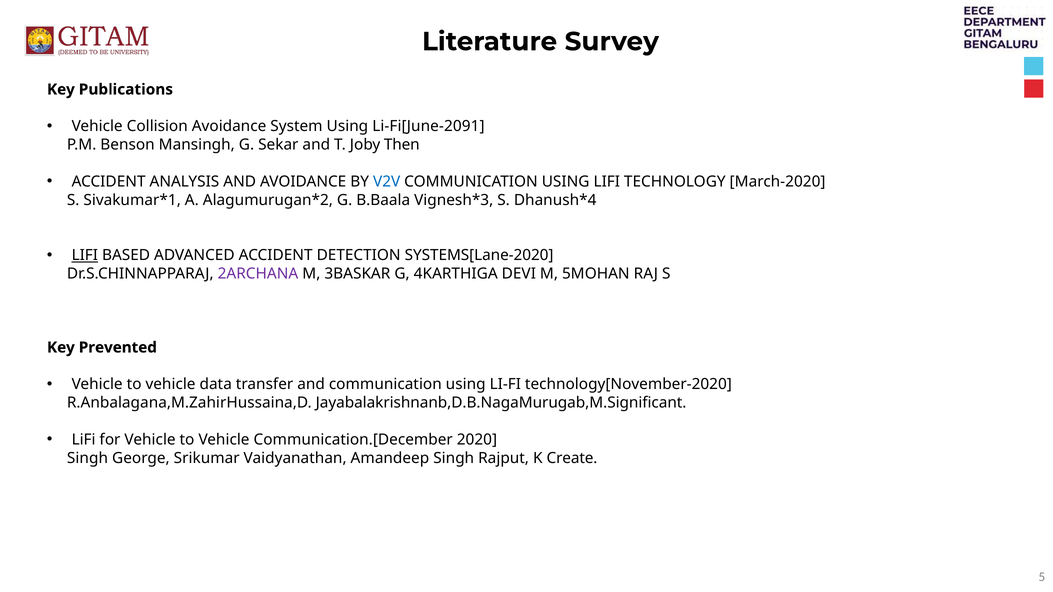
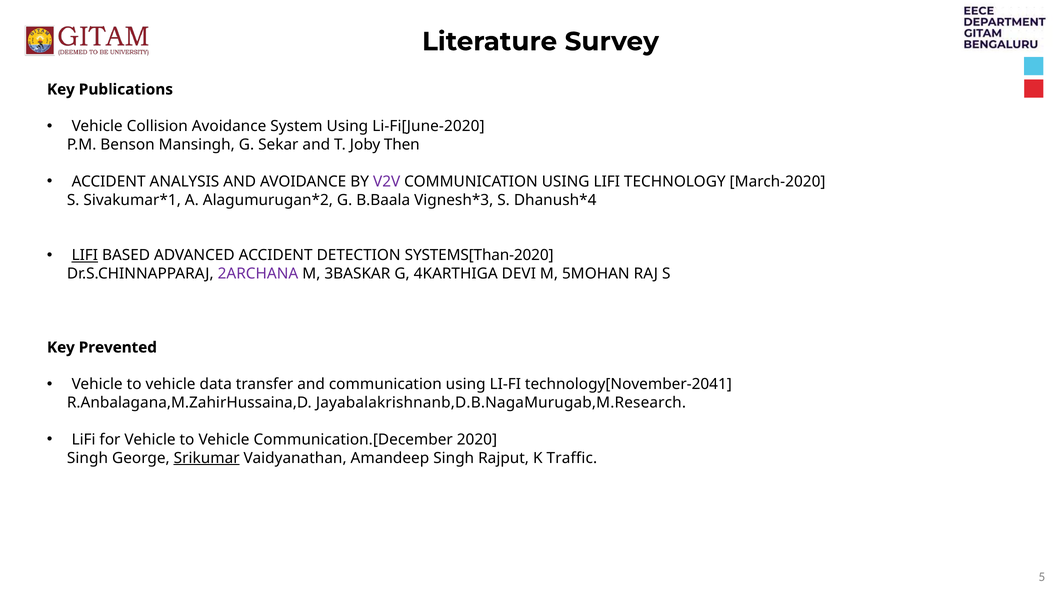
Li-Fi[June-2091: Li-Fi[June-2091 -> Li-Fi[June-2020
V2V colour: blue -> purple
SYSTEMS[Lane-2020: SYSTEMS[Lane-2020 -> SYSTEMS[Than-2020
technology[November-2020: technology[November-2020 -> technology[November-2041
Jayabalakrishnanb,D.B.NagaMurugab,M.Significant: Jayabalakrishnanb,D.B.NagaMurugab,M.Significant -> Jayabalakrishnanb,D.B.NagaMurugab,M.Research
Srikumar underline: none -> present
Create: Create -> Traffic
